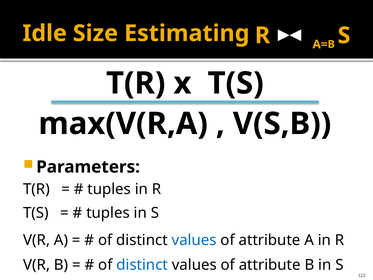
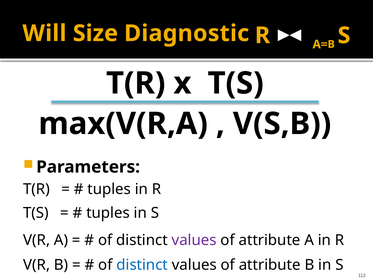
Idle: Idle -> Will
Estimating: Estimating -> Diagnostic
values at (194, 240) colour: blue -> purple
